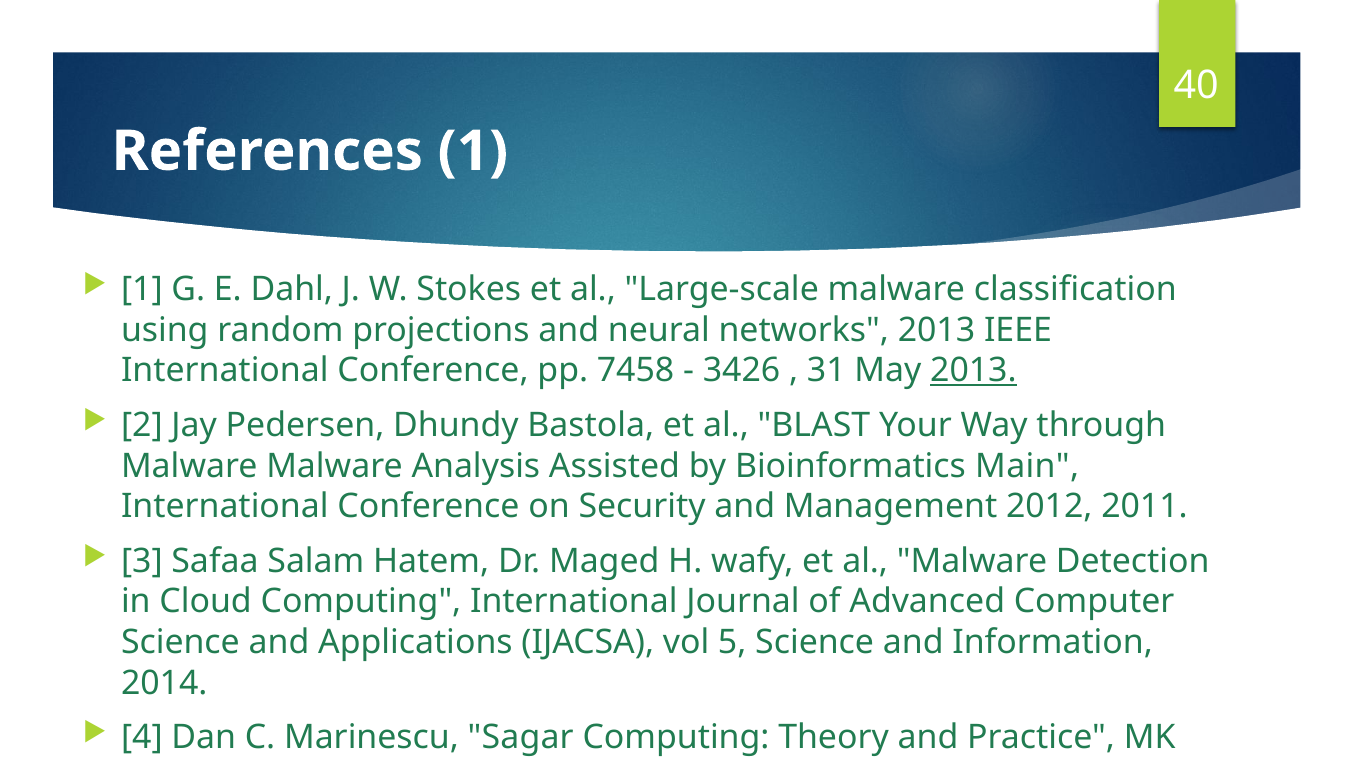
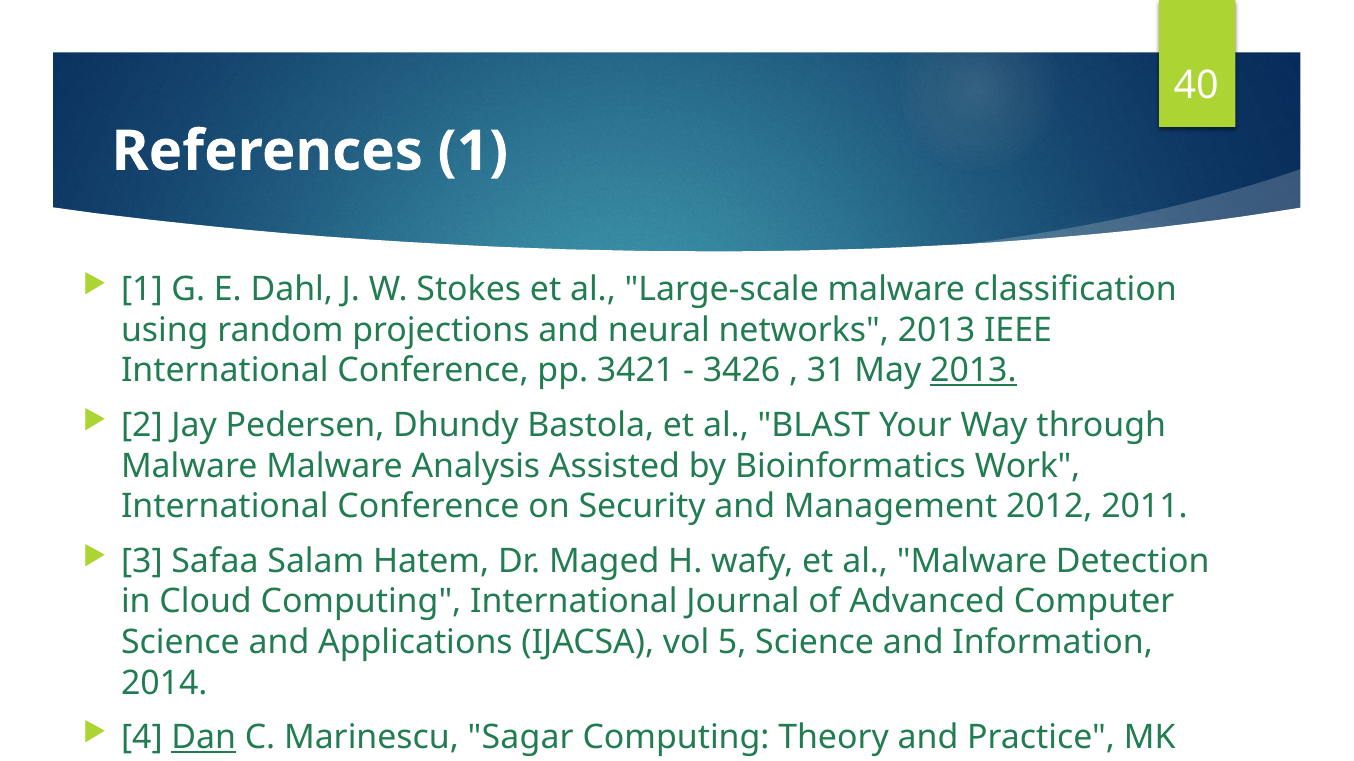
7458: 7458 -> 3421
Main: Main -> Work
Dan underline: none -> present
